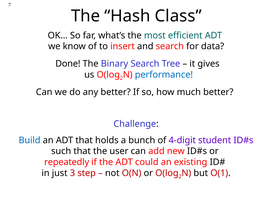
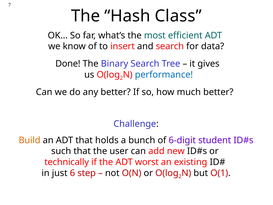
Build colour: blue -> orange
4-digit: 4-digit -> 6-digit
repeatedly: repeatedly -> technically
could: could -> worst
3: 3 -> 6
